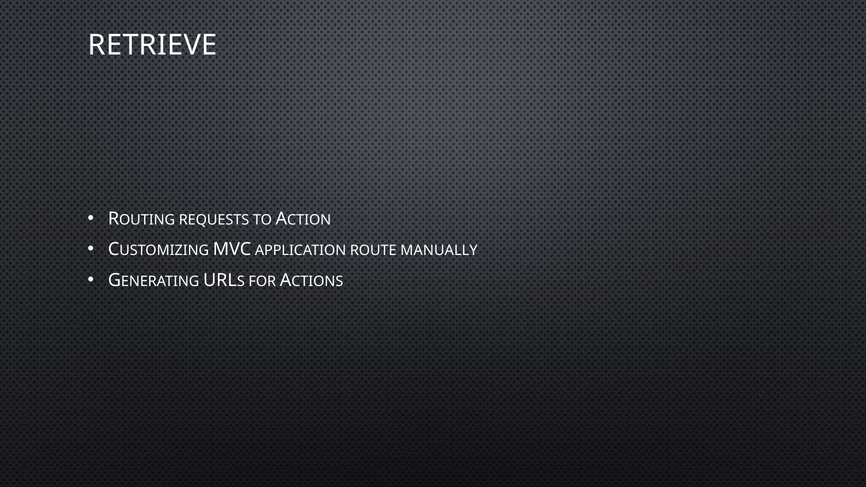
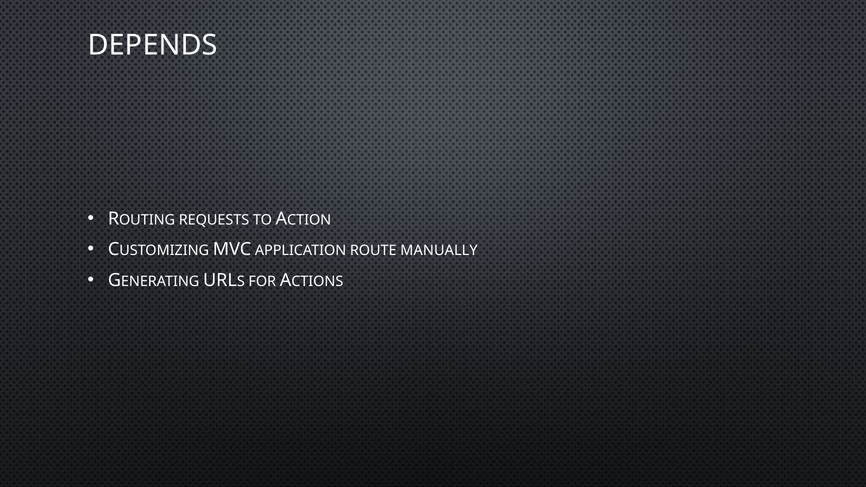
RETRIEVE: RETRIEVE -> DEPENDS
